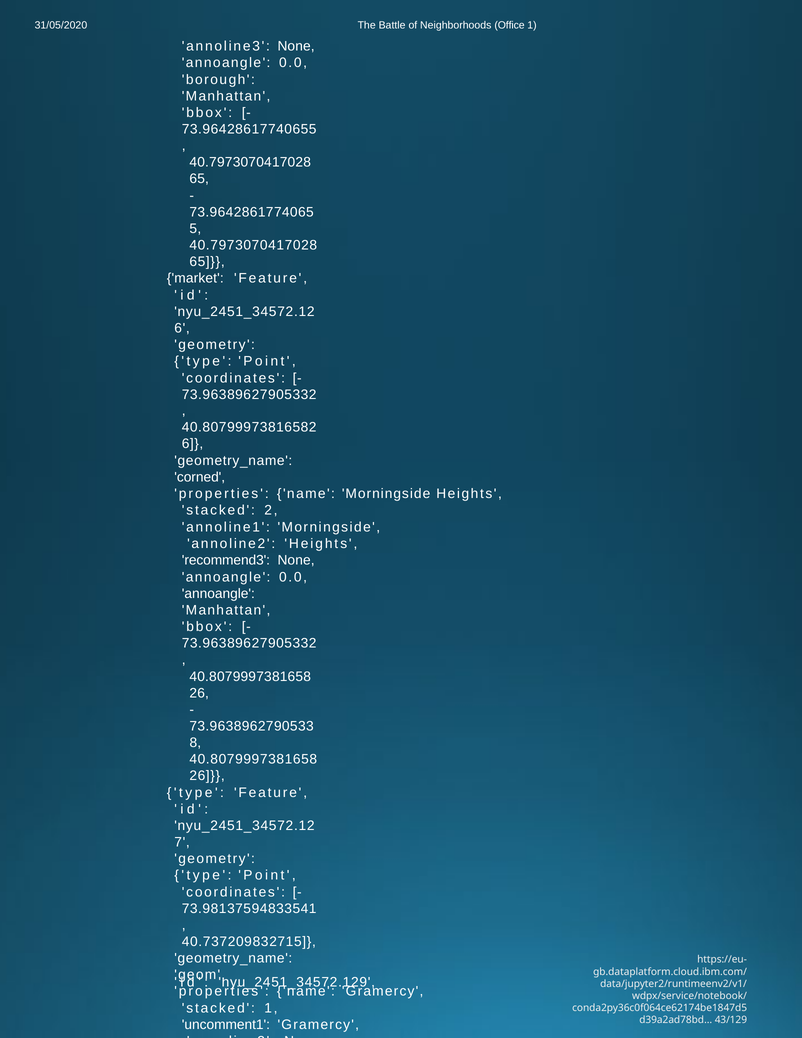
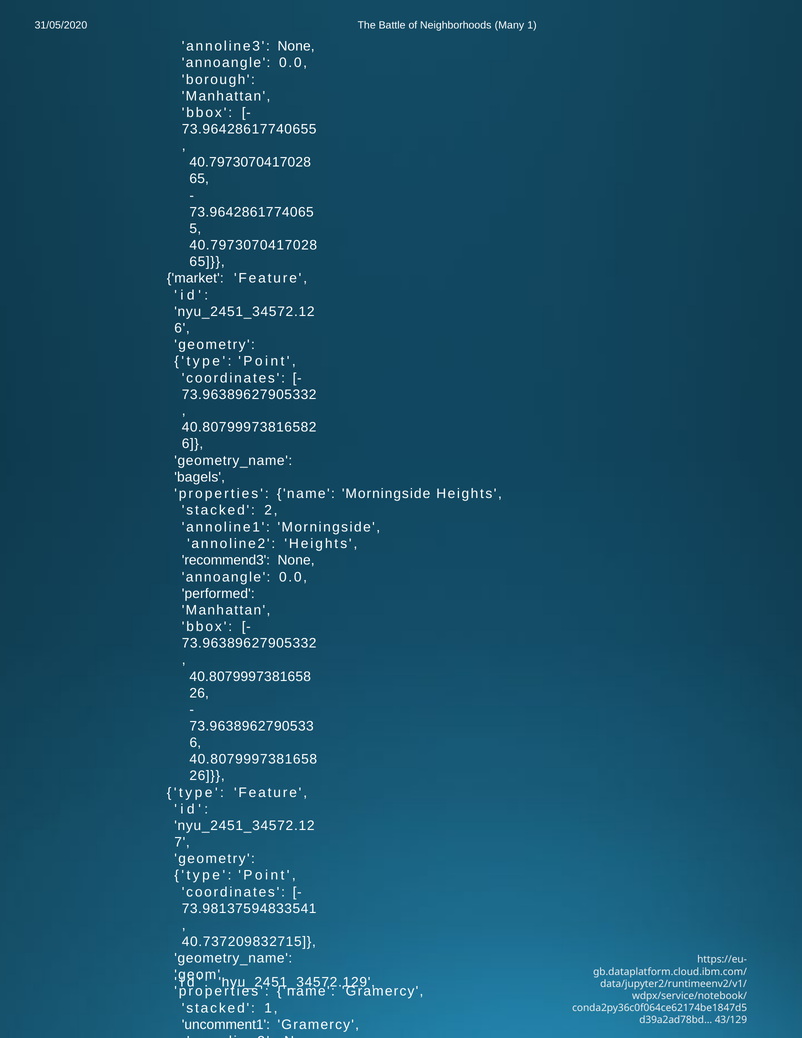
Office: Office -> Many
corned: corned -> bagels
annoangle at (218, 594): annoangle -> performed
8 at (195, 743): 8 -> 6
